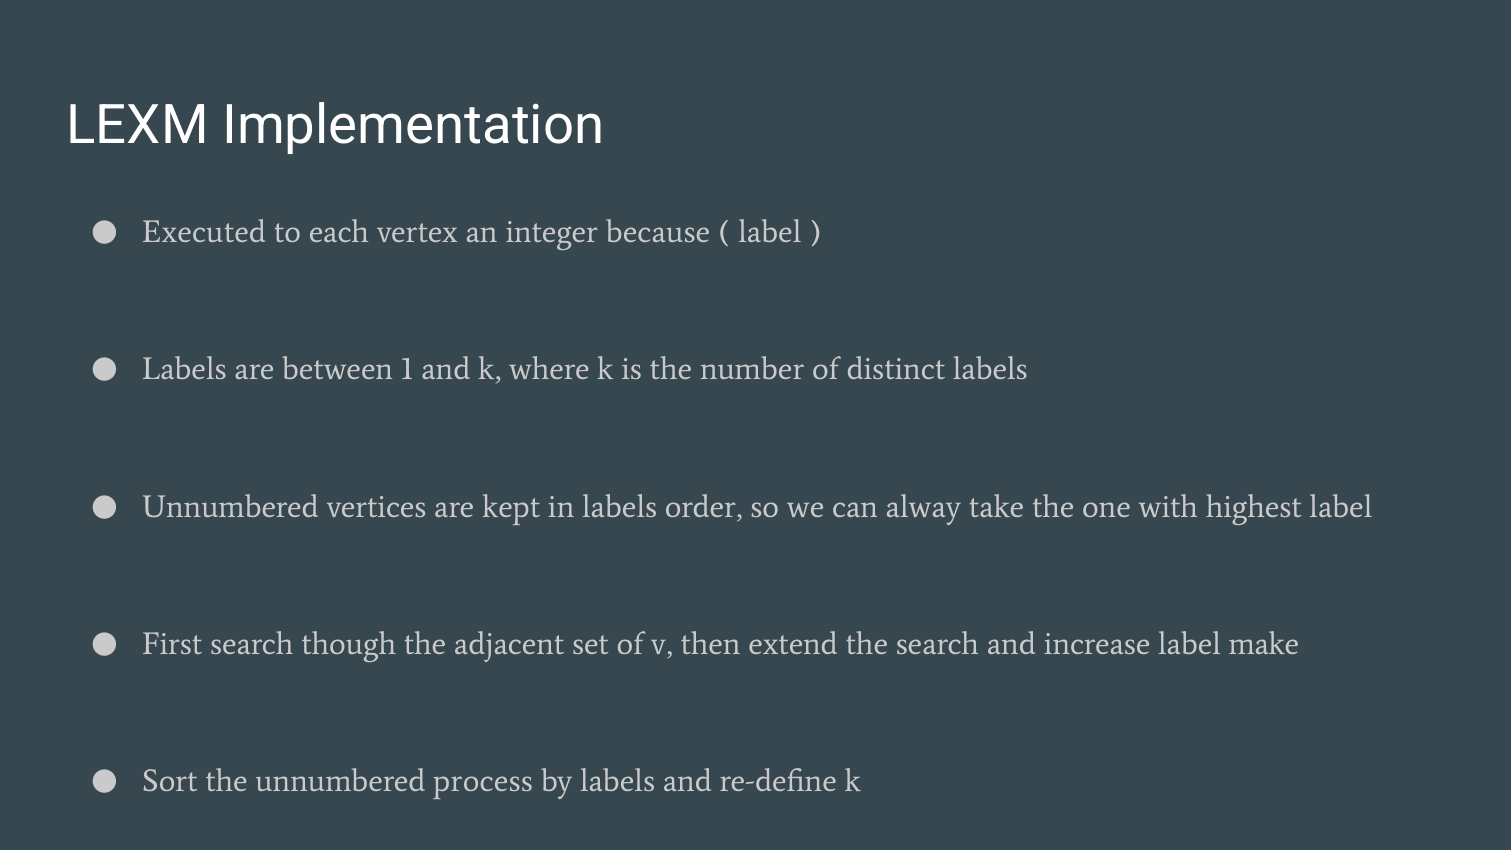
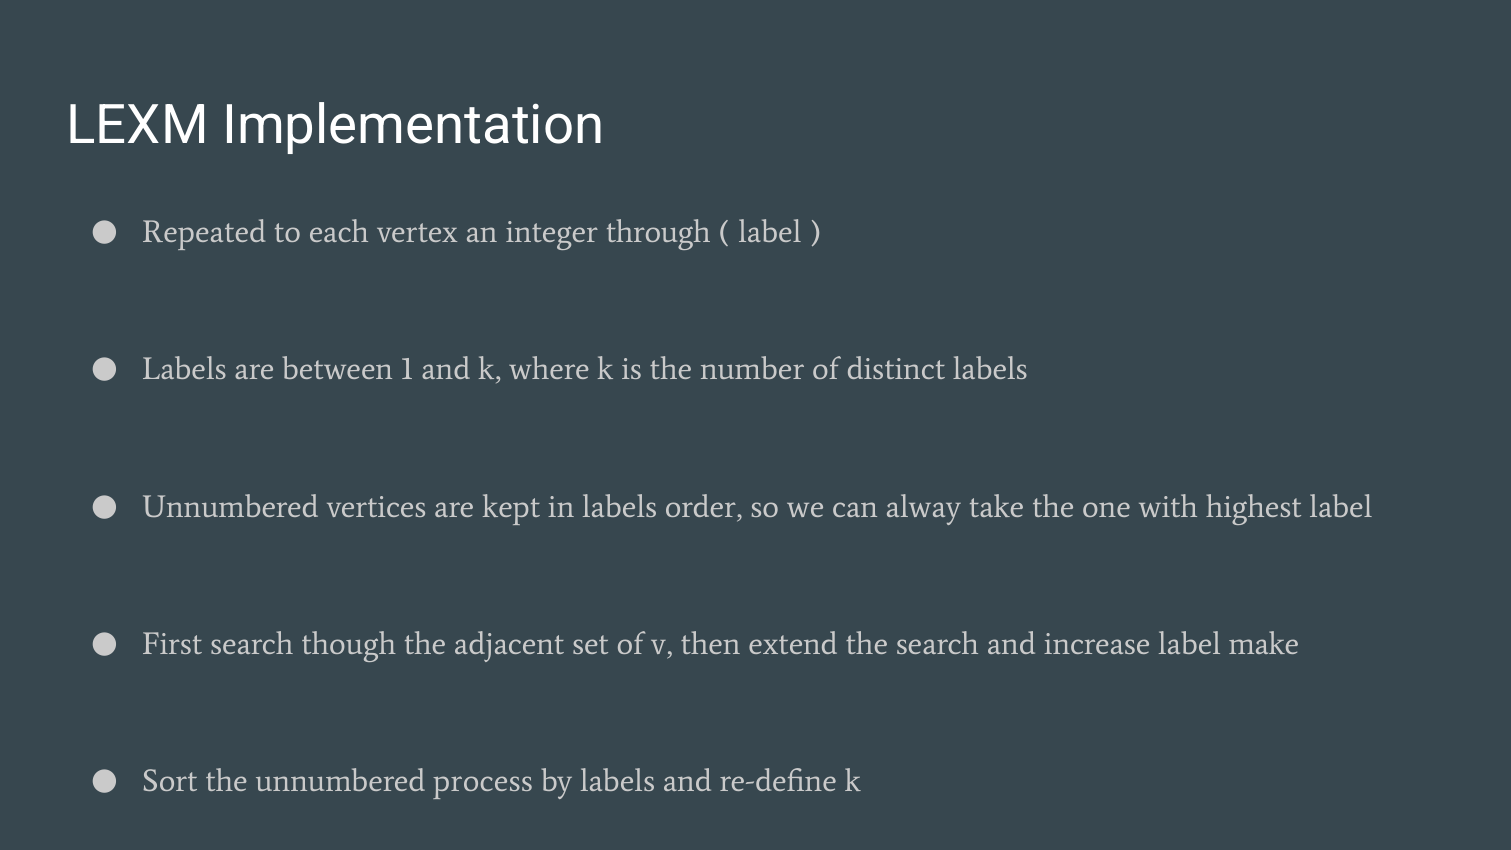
Executed: Executed -> Repeated
because: because -> through
